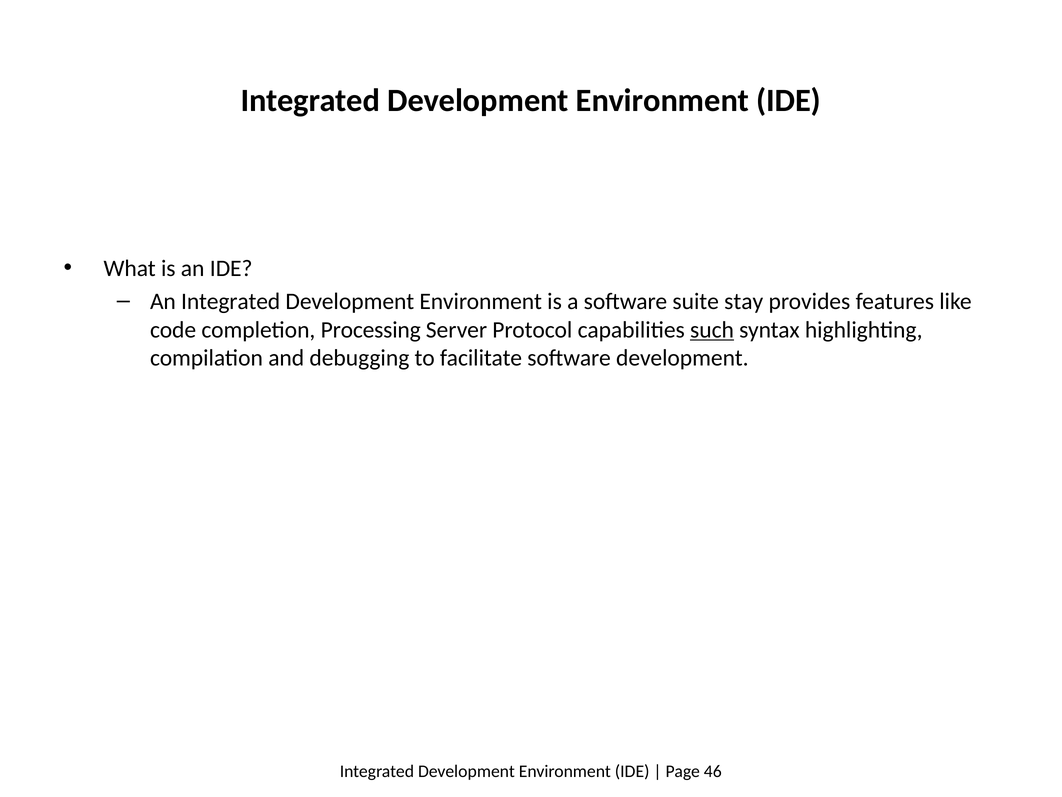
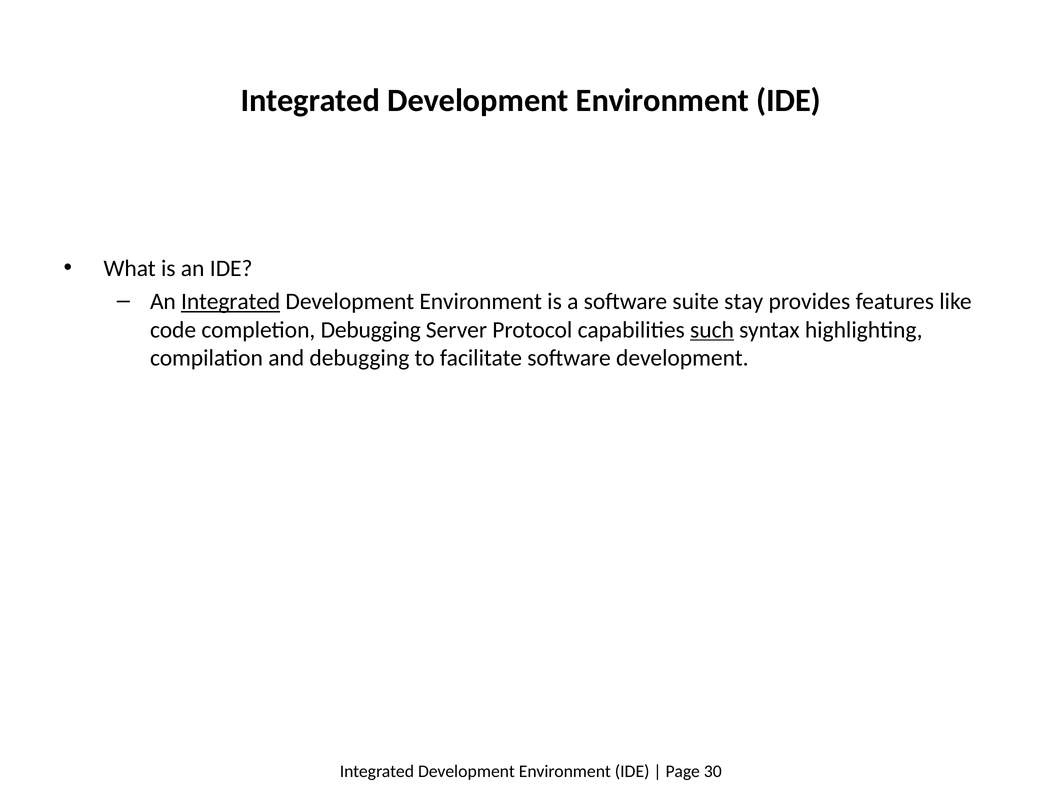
Integrated at (231, 301) underline: none -> present
completion Processing: Processing -> Debugging
46: 46 -> 30
